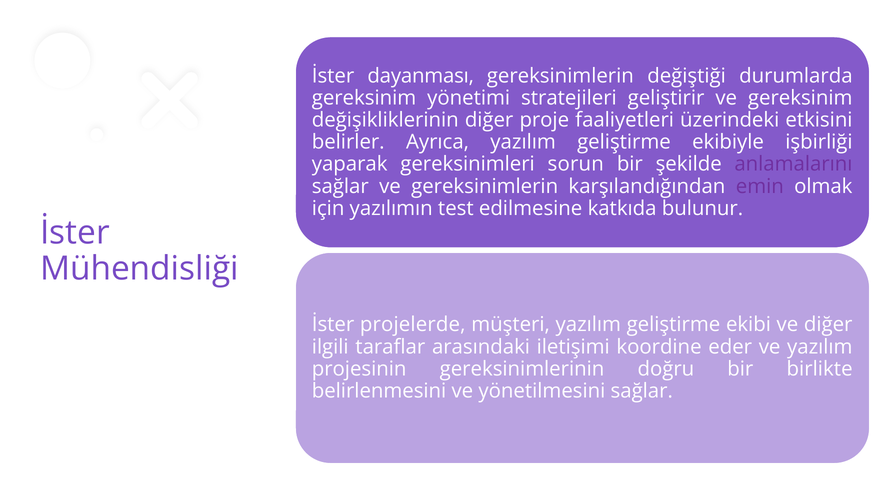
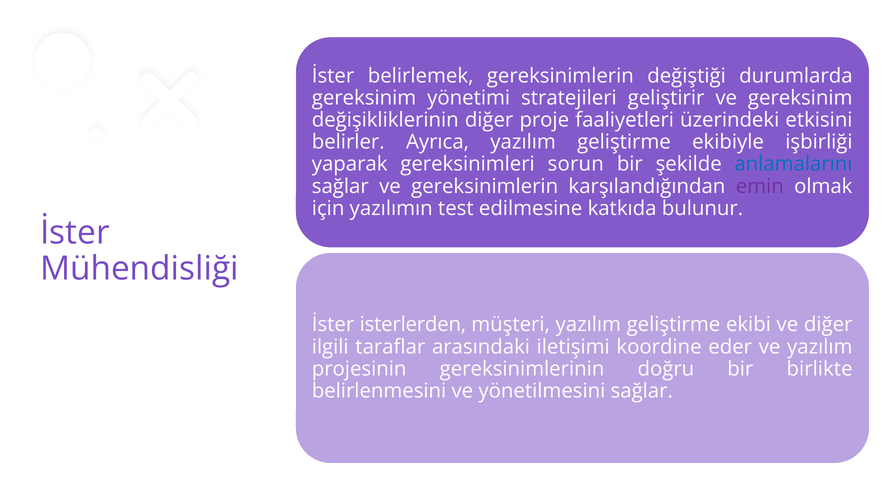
dayanması: dayanması -> belirlemek
anlamalarını colour: purple -> blue
projelerde: projelerde -> isterlerden
